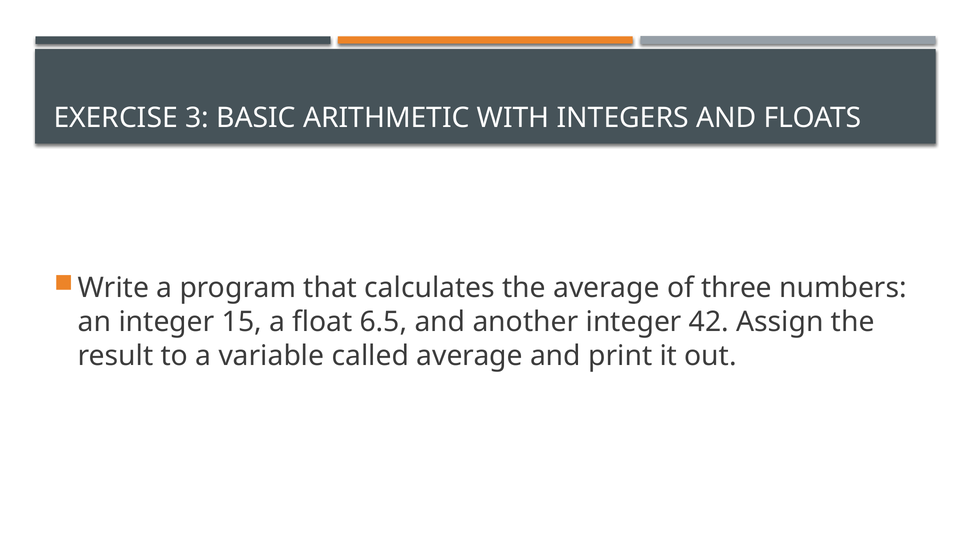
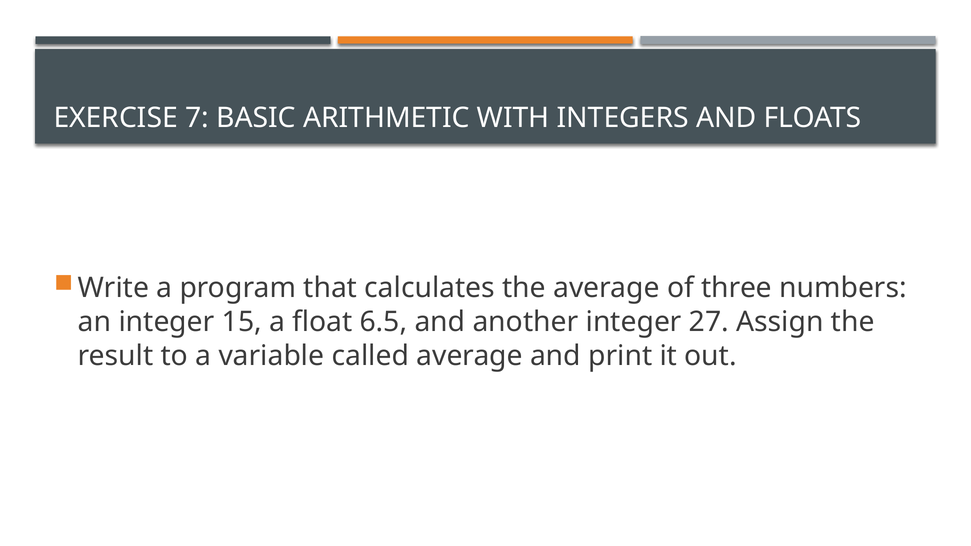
3: 3 -> 7
42: 42 -> 27
